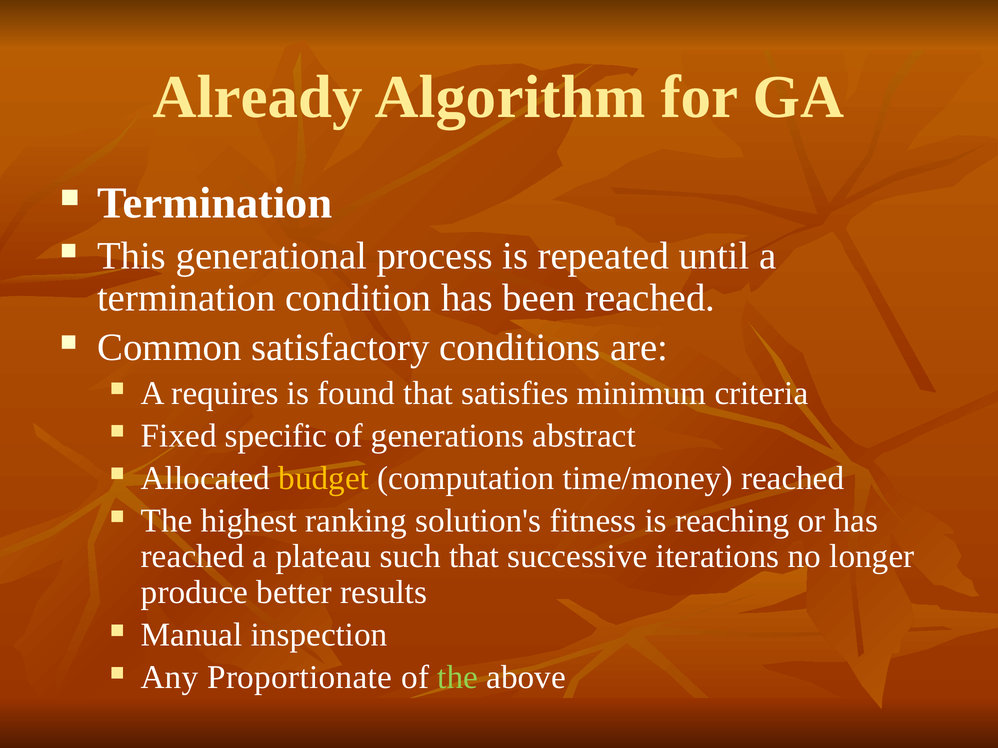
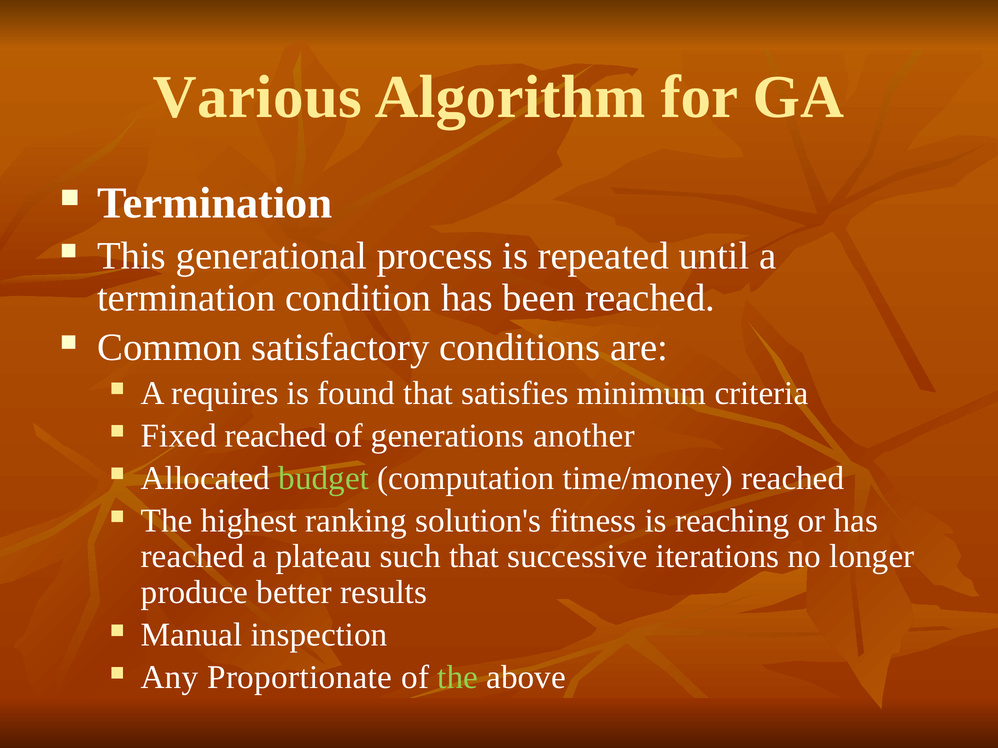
Already: Already -> Various
Fixed specific: specific -> reached
abstract: abstract -> another
budget colour: yellow -> light green
